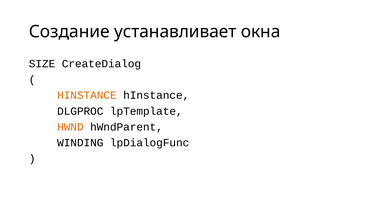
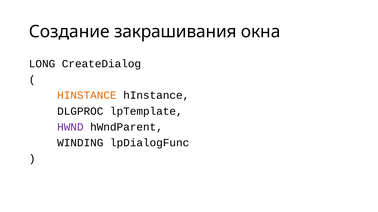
устанавливает: устанавливает -> закрашивания
SIZE: SIZE -> LONG
HWND colour: orange -> purple
